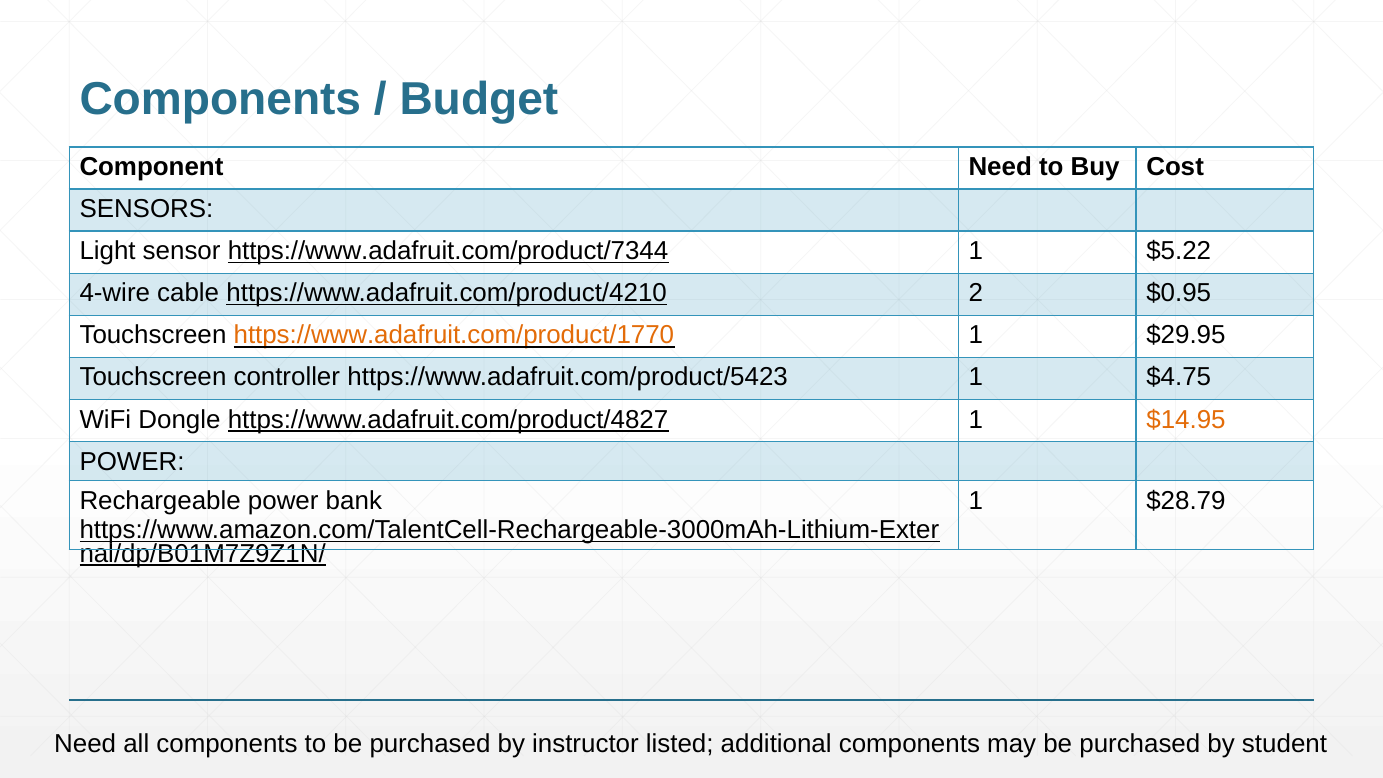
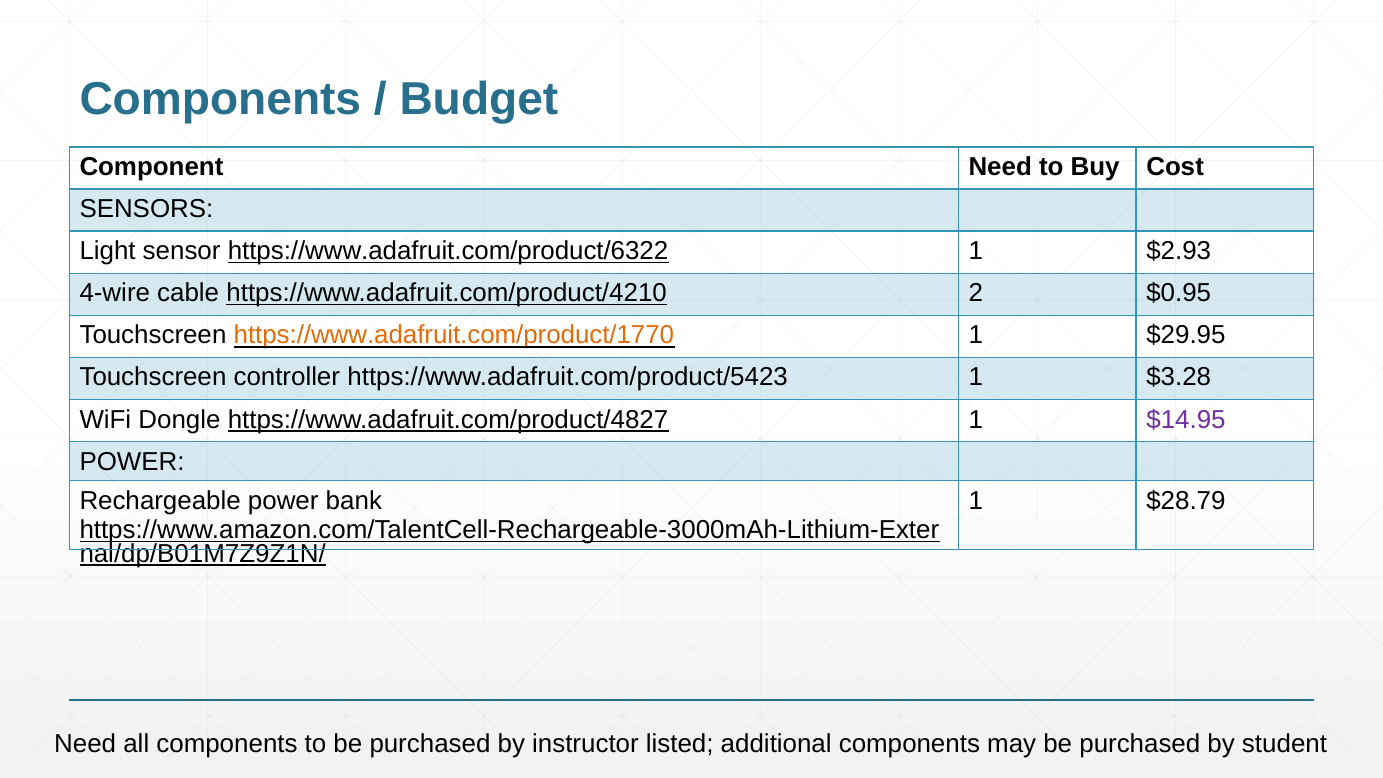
https://www.adafruit.com/product/7344: https://www.adafruit.com/product/7344 -> https://www.adafruit.com/product/6322
$5.22: $5.22 -> $2.93
$4.75: $4.75 -> $3.28
$14.95 colour: orange -> purple
